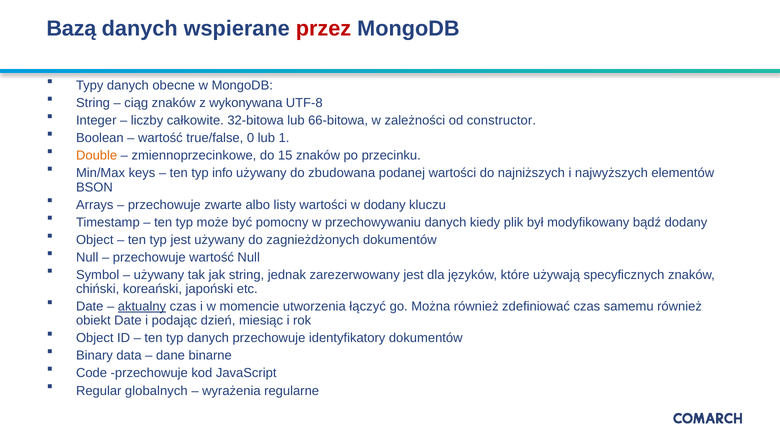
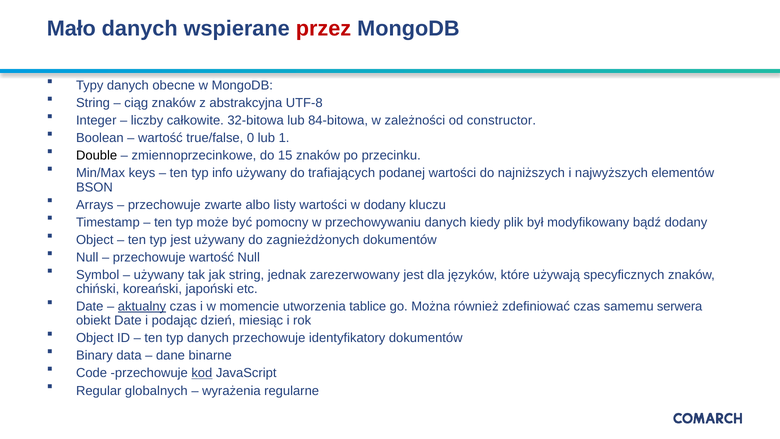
Bazą: Bazą -> Mało
wykonywana: wykonywana -> abstrakcyjna
66-bitowa: 66-bitowa -> 84-bitowa
Double colour: orange -> black
zbudowana: zbudowana -> trafiających
łączyć: łączyć -> tablice
samemu również: również -> serwera
kod underline: none -> present
